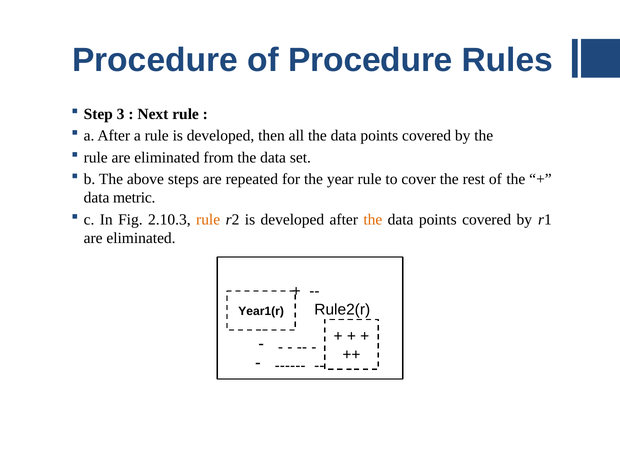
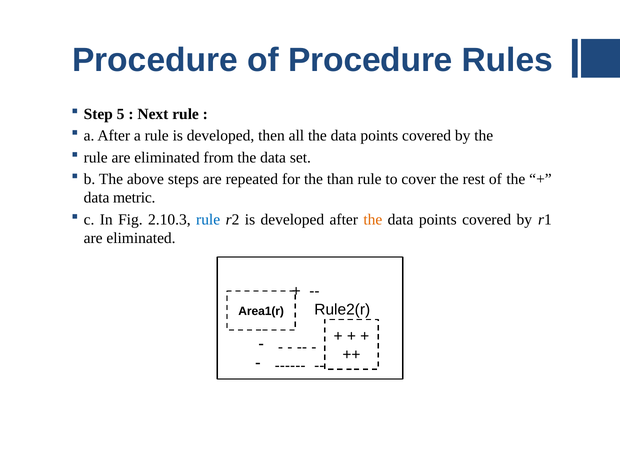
3: 3 -> 5
year: year -> than
rule at (208, 220) colour: orange -> blue
Year1(r: Year1(r -> Area1(r
